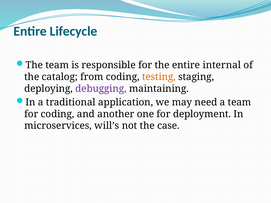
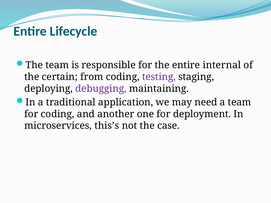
catalog: catalog -> certain
testing colour: orange -> purple
will’s: will’s -> this’s
